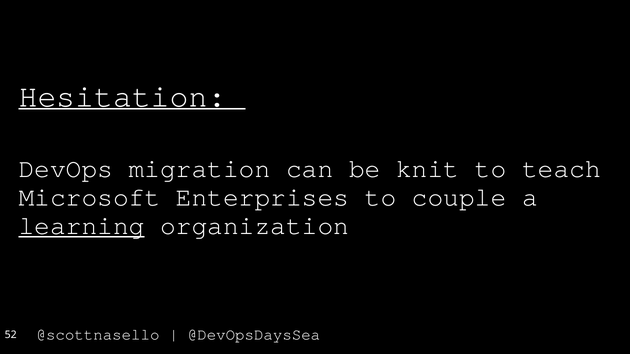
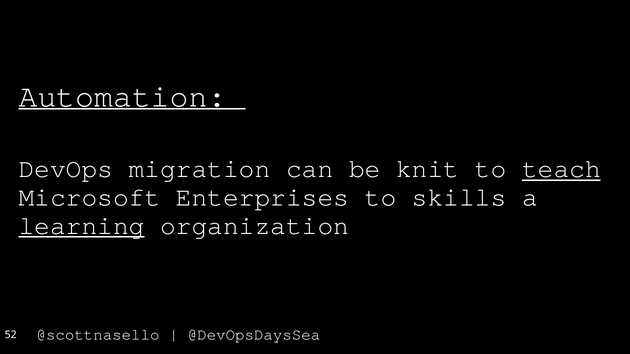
Hesitation: Hesitation -> Automation
teach underline: none -> present
couple: couple -> skills
